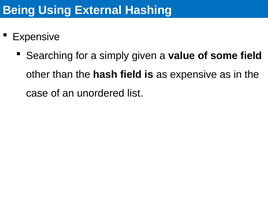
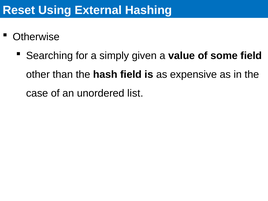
Being: Being -> Reset
Expensive at (36, 37): Expensive -> Otherwise
